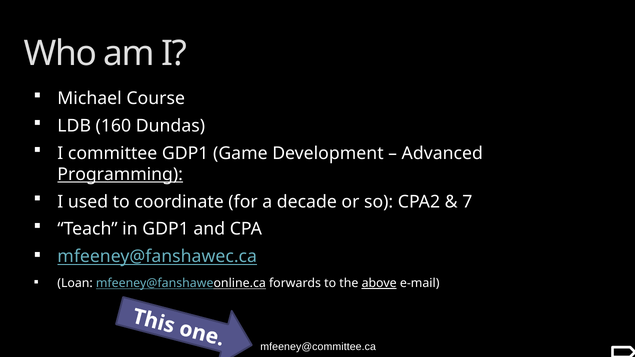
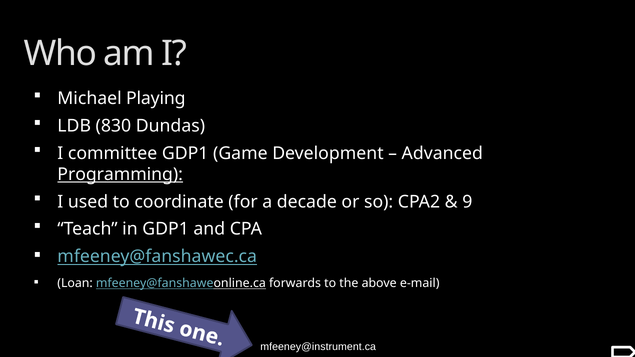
Course: Course -> Playing
160: 160 -> 830
7: 7 -> 9
above underline: present -> none
mfeeney@committee.ca: mfeeney@committee.ca -> mfeeney@instrument.ca
